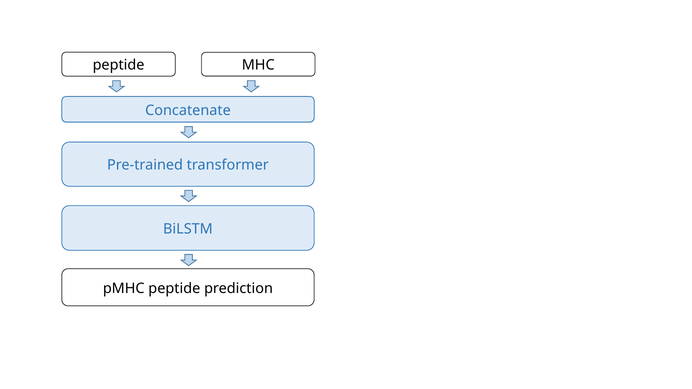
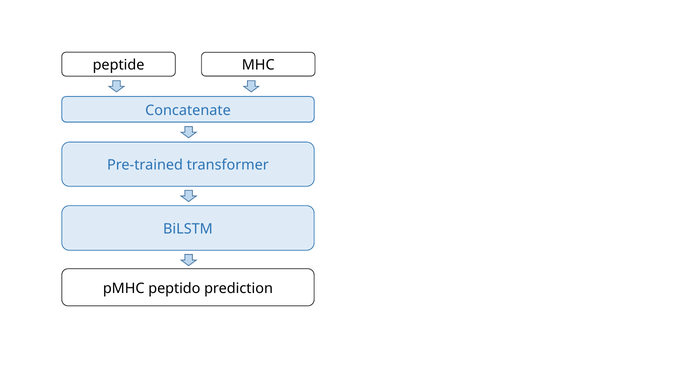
pMHC peptide: peptide -> peptido
